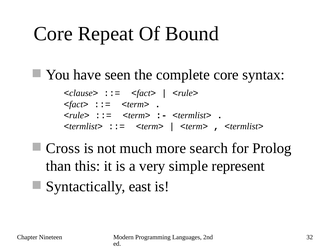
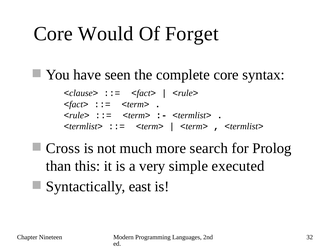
Repeat: Repeat -> Would
Bound: Bound -> Forget
represent: represent -> executed
